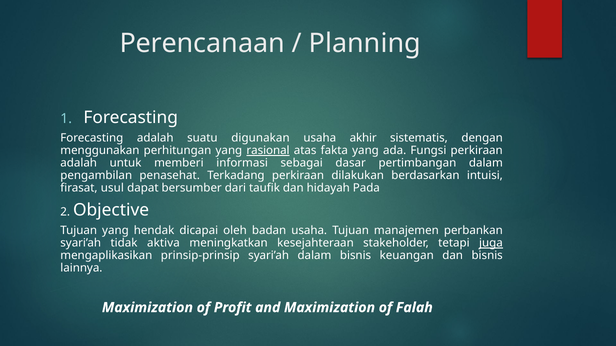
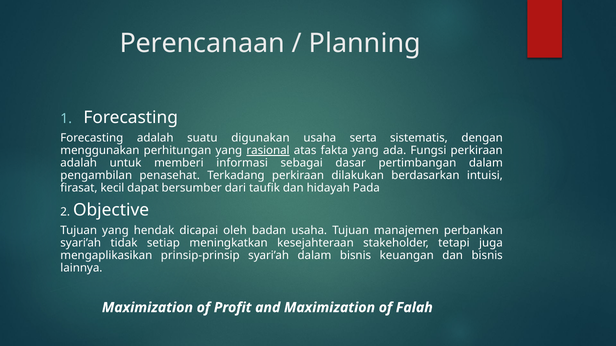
akhir: akhir -> serta
usul: usul -> kecil
aktiva: aktiva -> setiap
juga underline: present -> none
